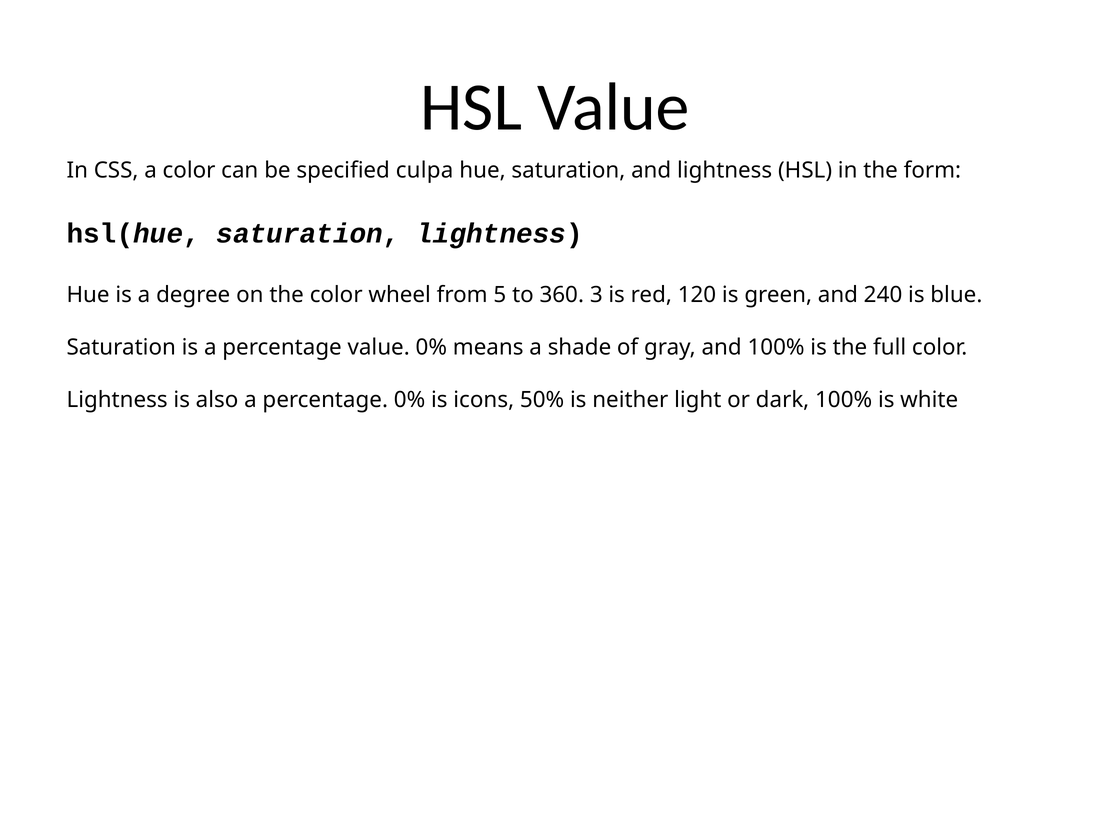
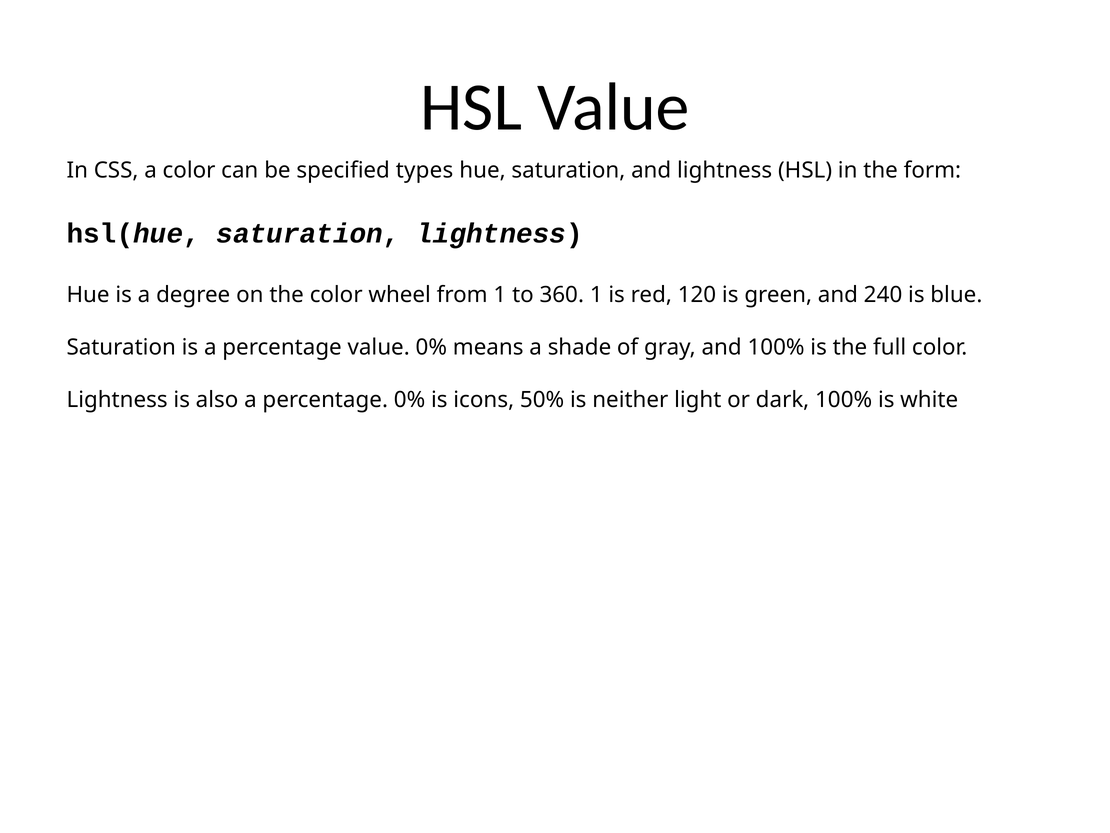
culpa: culpa -> types
from 5: 5 -> 1
360 3: 3 -> 1
